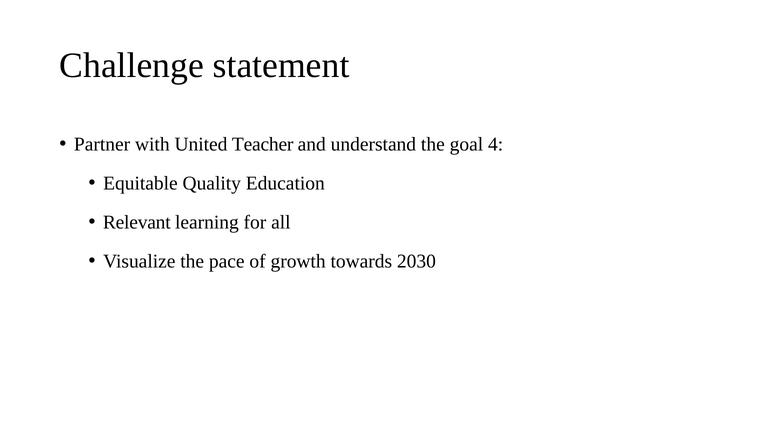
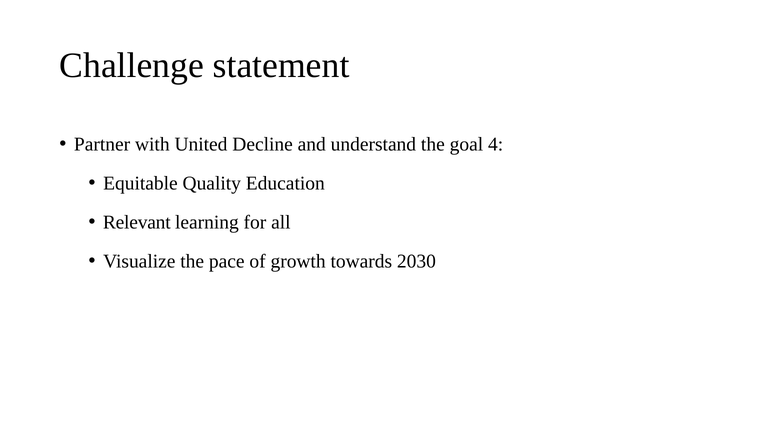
Teacher: Teacher -> Decline
